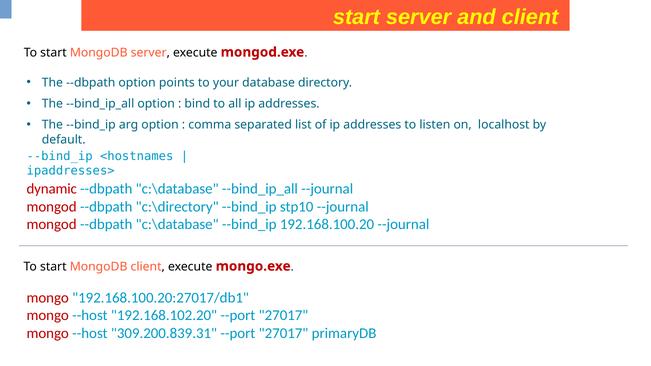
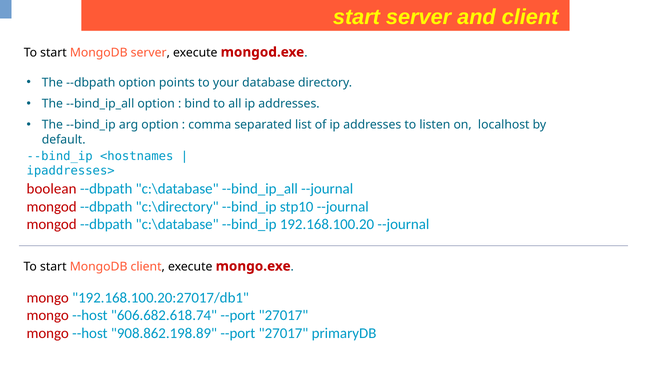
dynamic: dynamic -> boolean
192.168.102.20: 192.168.102.20 -> 606.682.618.74
309.200.839.31: 309.200.839.31 -> 908.862.198.89
